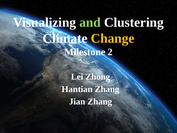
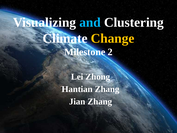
and colour: light green -> light blue
